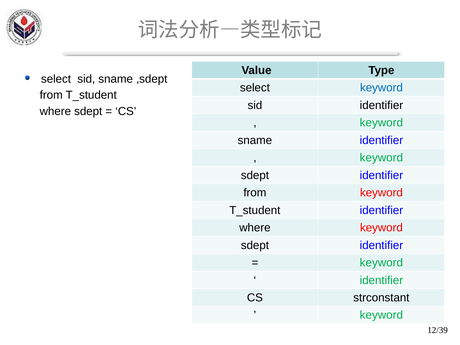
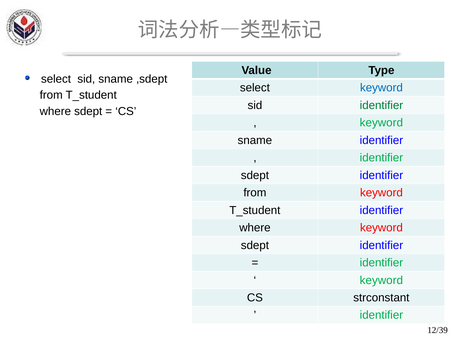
identifier at (381, 105) colour: black -> green
keyword at (381, 158): keyword -> identifier
keyword at (381, 263): keyword -> identifier
identifier at (381, 280): identifier -> keyword
keyword at (381, 315): keyword -> identifier
